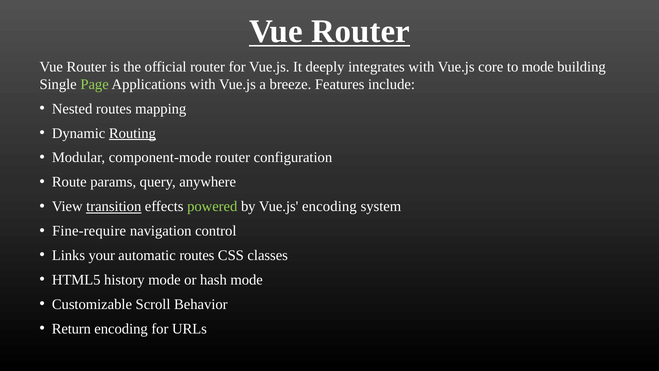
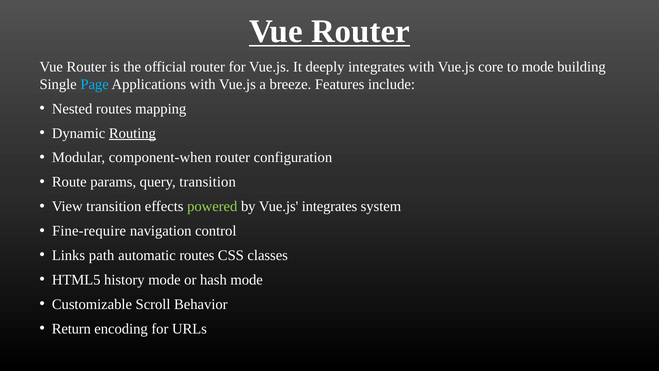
Page colour: light green -> light blue
component-mode: component-mode -> component-when
query anywhere: anywhere -> transition
transition at (114, 206) underline: present -> none
Vue.js encoding: encoding -> integrates
your: your -> path
